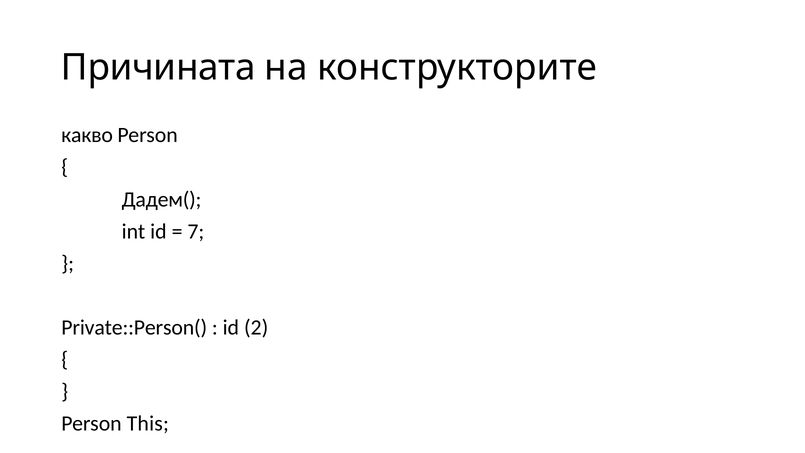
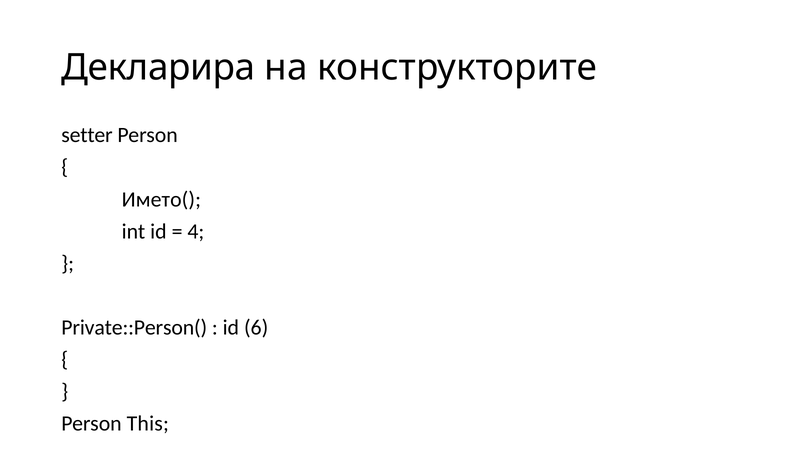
Причината: Причината -> Декларира
какво: какво -> setter
Дадем(: Дадем( -> Името(
7: 7 -> 4
2: 2 -> 6
